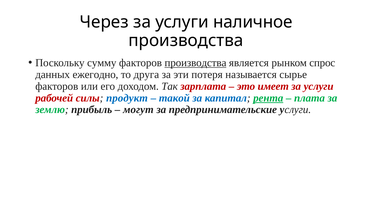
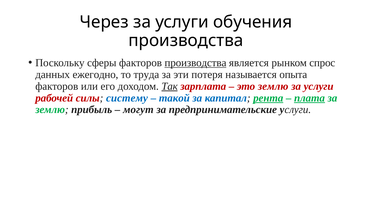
наличное: наличное -> обучения
сумму: сумму -> сферы
друга: друга -> труда
сырье: сырье -> опыта
Так underline: none -> present
это имеет: имеет -> землю
продукт: продукт -> систему
плата underline: none -> present
